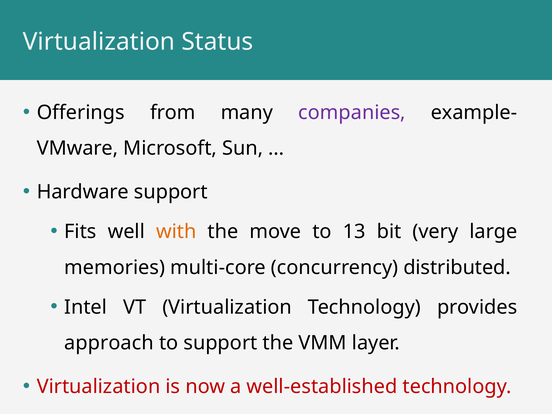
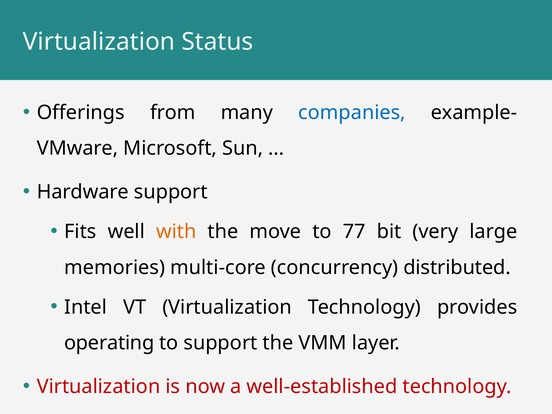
companies colour: purple -> blue
13: 13 -> 77
approach: approach -> operating
